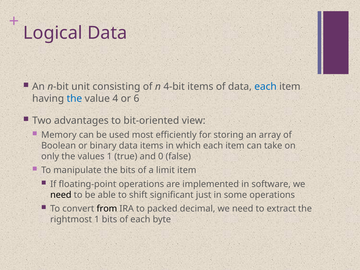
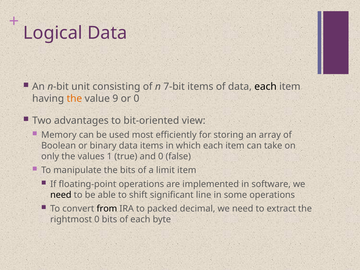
4-bit: 4-bit -> 7-bit
each at (266, 86) colour: blue -> black
the at (74, 99) colour: blue -> orange
4: 4 -> 9
or 6: 6 -> 0
just: just -> line
rightmost 1: 1 -> 0
